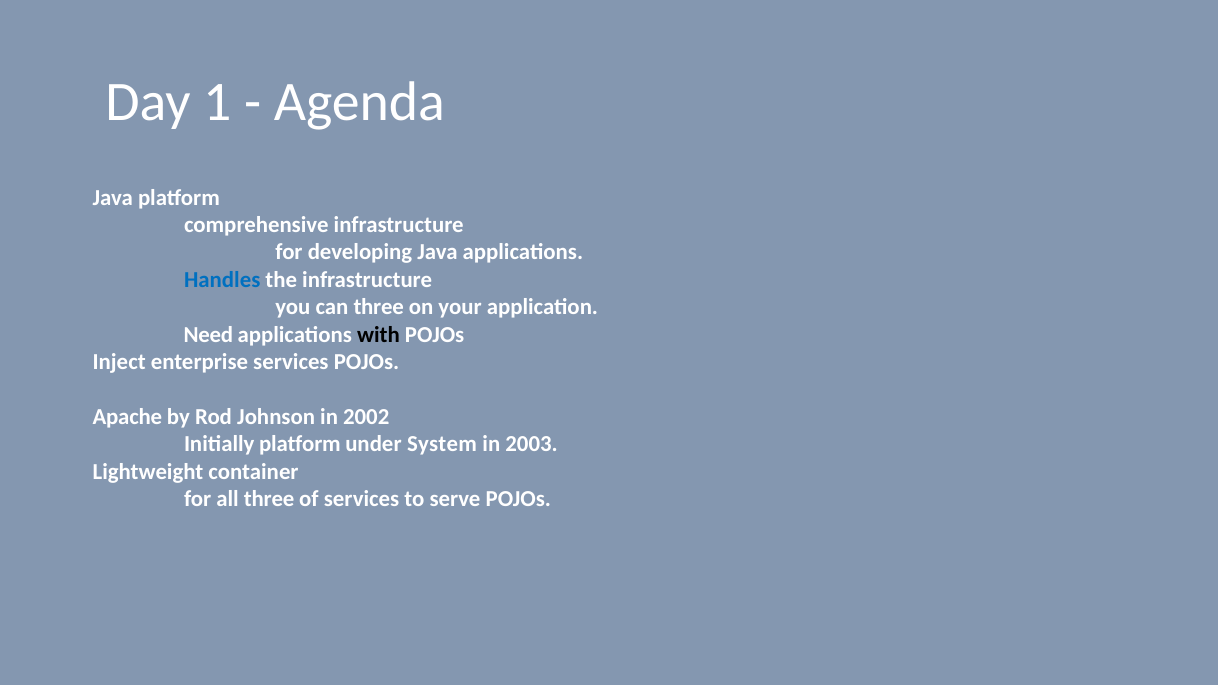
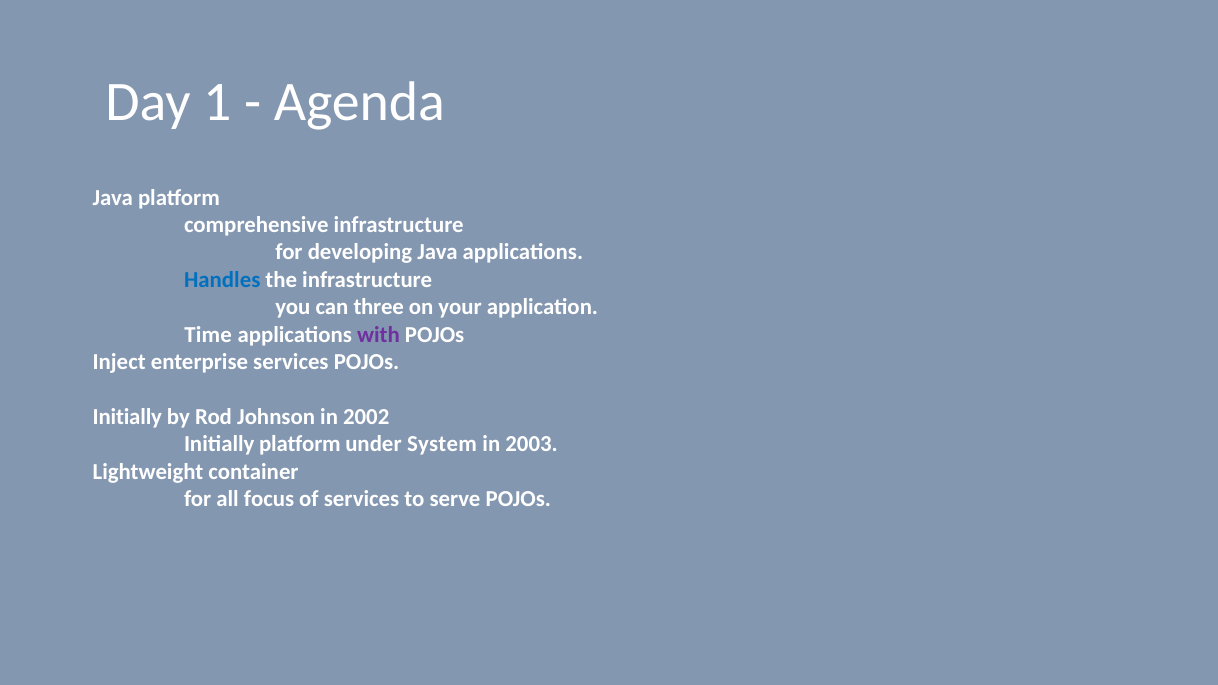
Need: Need -> Time
with colour: black -> purple
Apache at (127, 417): Apache -> Initially
all three: three -> focus
